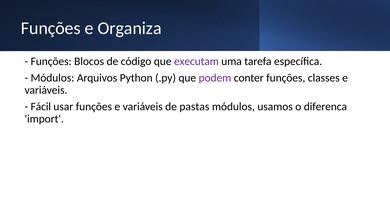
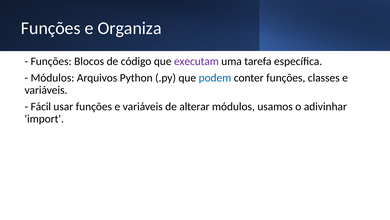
podem colour: purple -> blue
pastas: pastas -> alterar
diferenca: diferenca -> adivinhar
